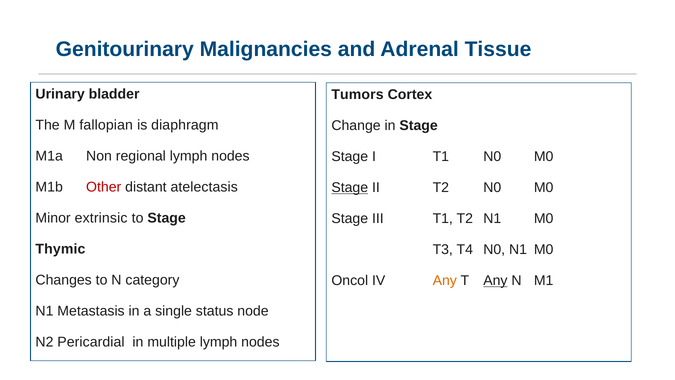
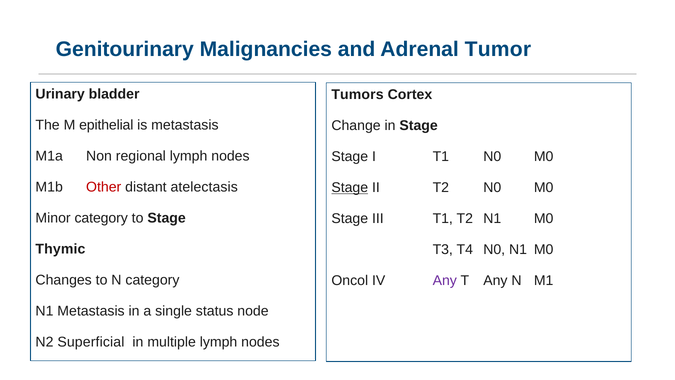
Tissue: Tissue -> Tumor
fallopian: fallopian -> epithelial
is diaphragm: diaphragm -> metastasis
Minor extrinsic: extrinsic -> category
Any at (445, 280) colour: orange -> purple
Any at (495, 280) underline: present -> none
Pericardial: Pericardial -> Superficial
